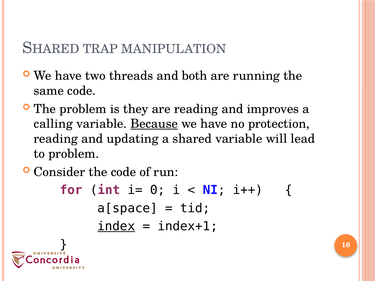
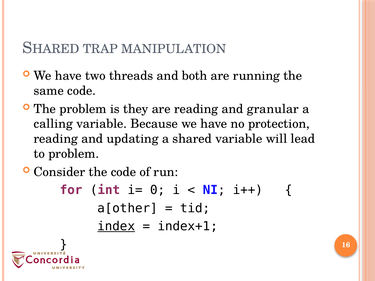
improves: improves -> granular
Because underline: present -> none
a[space: a[space -> a[other
